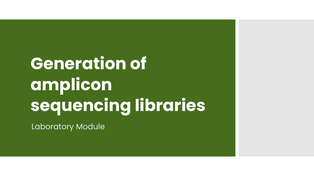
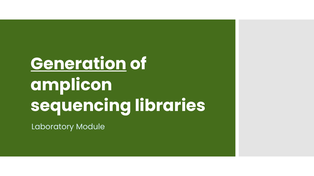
Generation underline: none -> present
